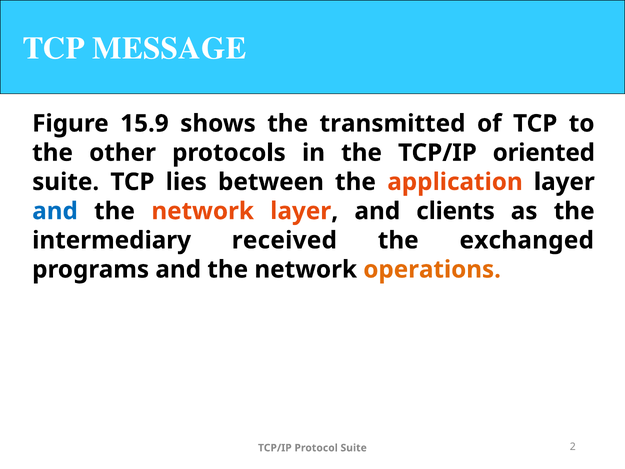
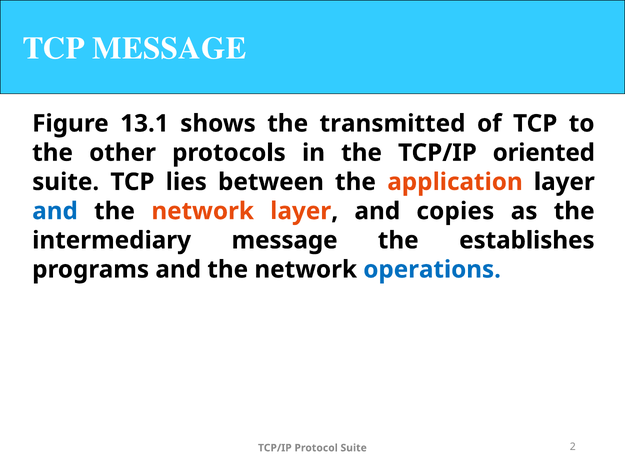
15.9: 15.9 -> 13.1
clients: clients -> copies
intermediary received: received -> message
exchanged: exchanged -> establishes
operations colour: orange -> blue
